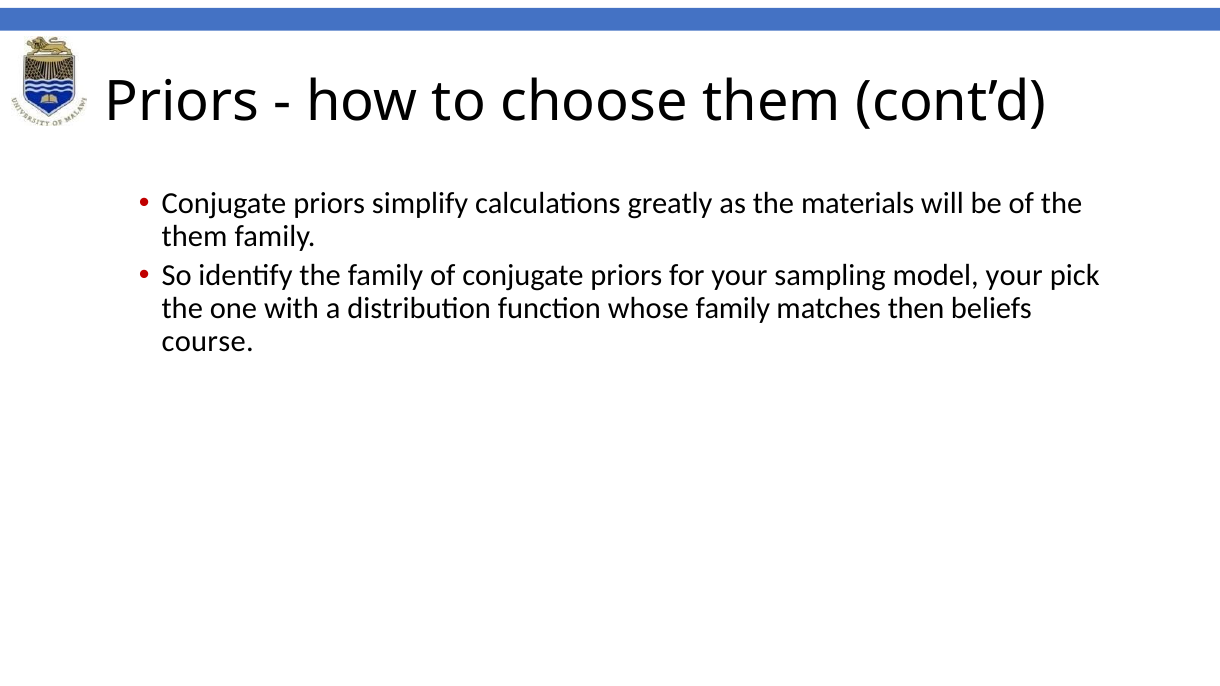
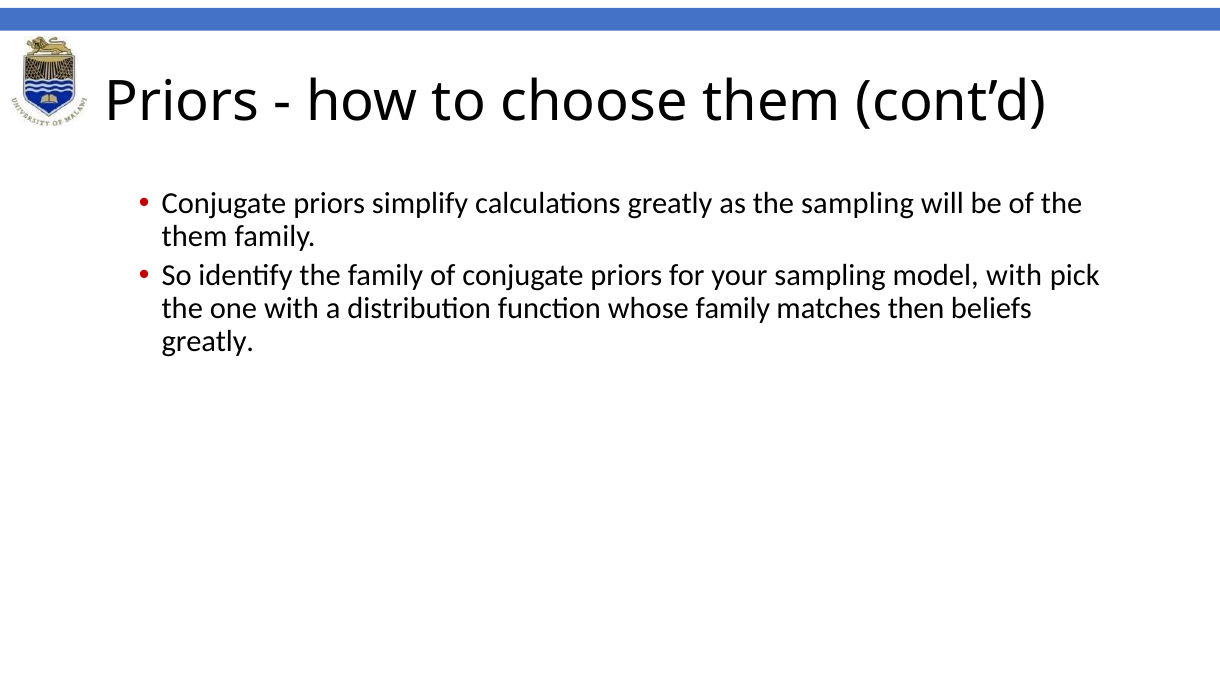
the materials: materials -> sampling
model your: your -> with
course at (208, 342): course -> greatly
